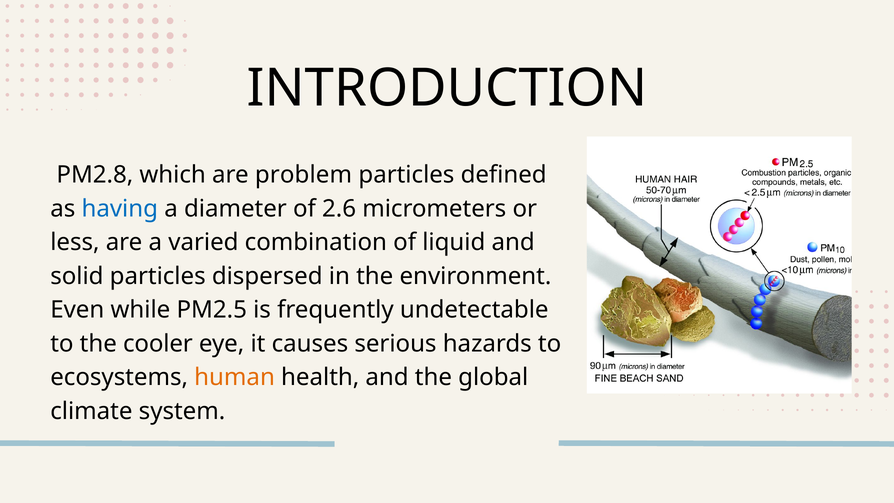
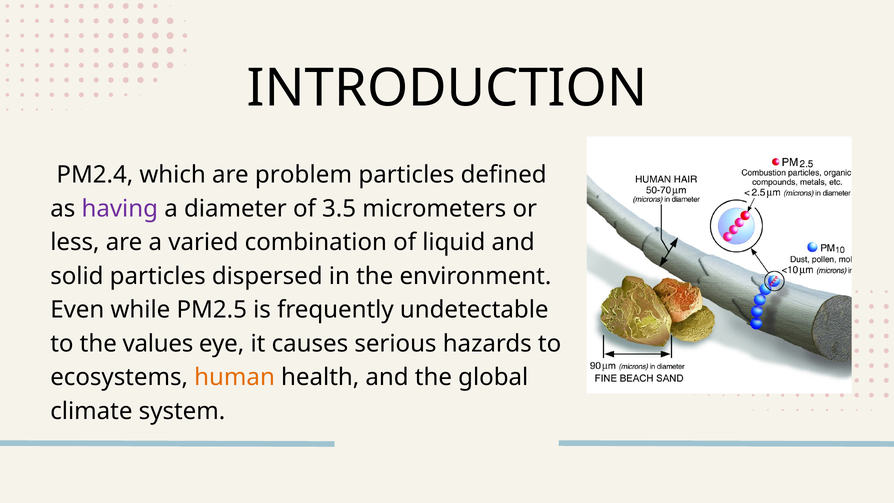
PM2.8: PM2.8 -> PM2.4
having colour: blue -> purple
2.6: 2.6 -> 3.5
cooler: cooler -> values
